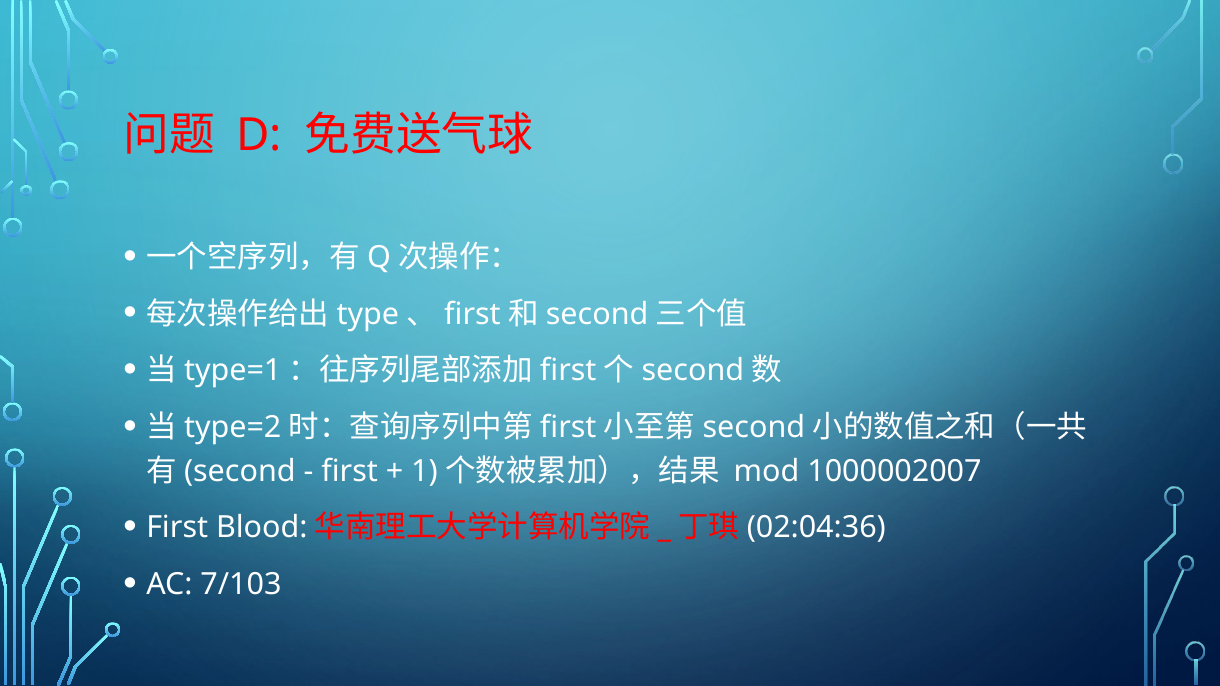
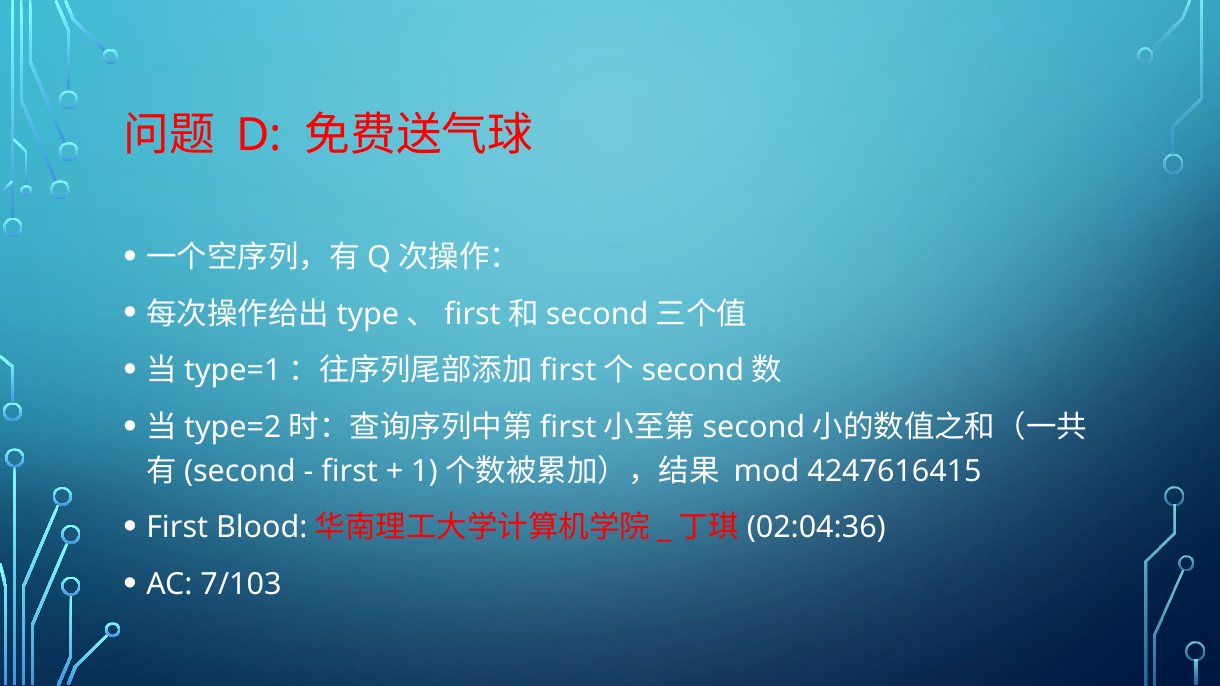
1000002007: 1000002007 -> 4247616415
